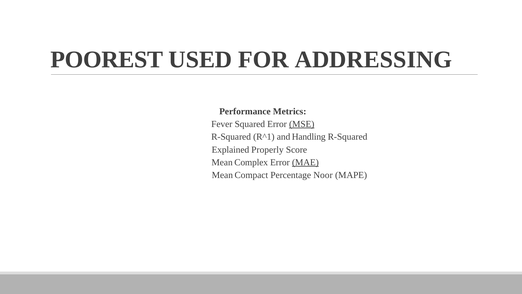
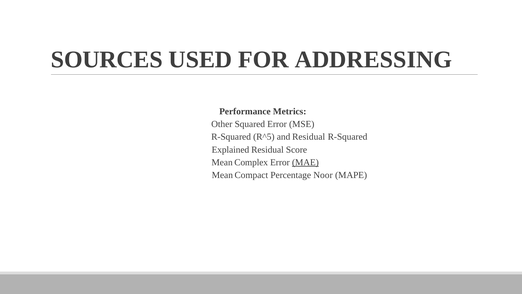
POOREST: POOREST -> SOURCES
Fever: Fever -> Other
MSE underline: present -> none
R^1: R^1 -> R^5
and Handling: Handling -> Residual
Explained Properly: Properly -> Residual
